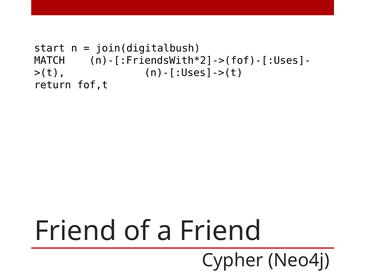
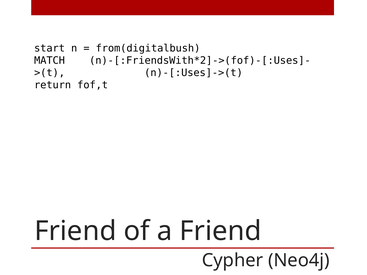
join(digitalbush: join(digitalbush -> from(digitalbush
